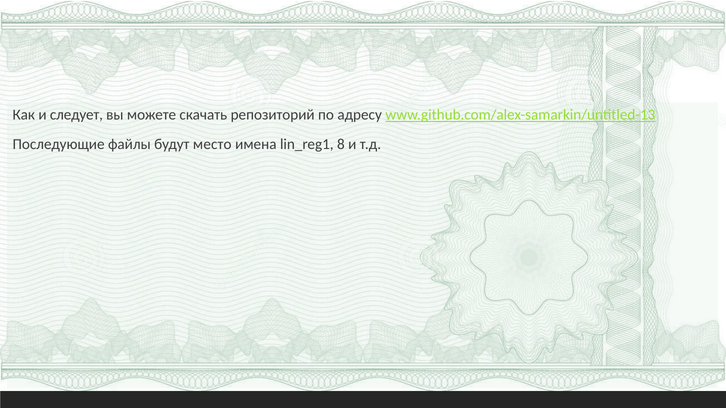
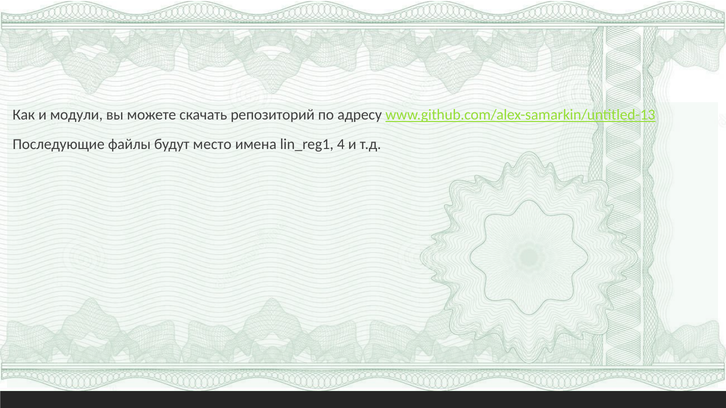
следует: следует -> модули
8: 8 -> 4
